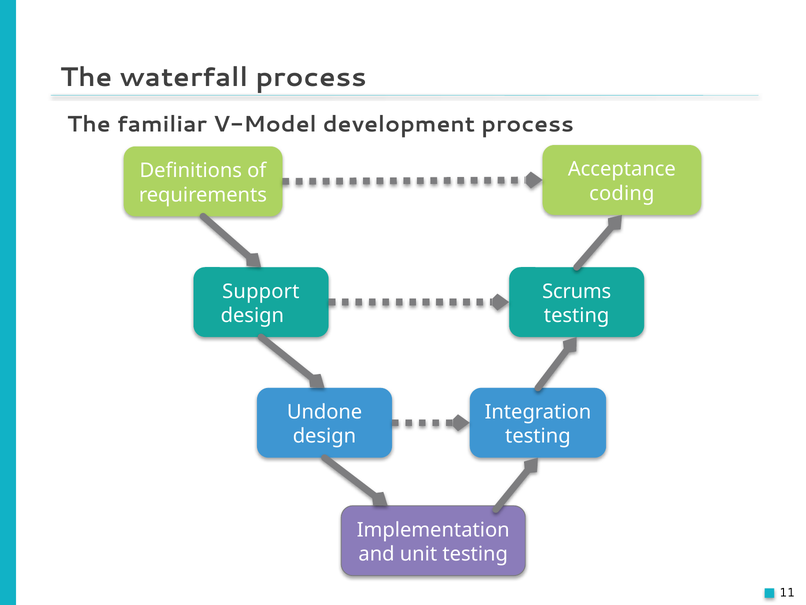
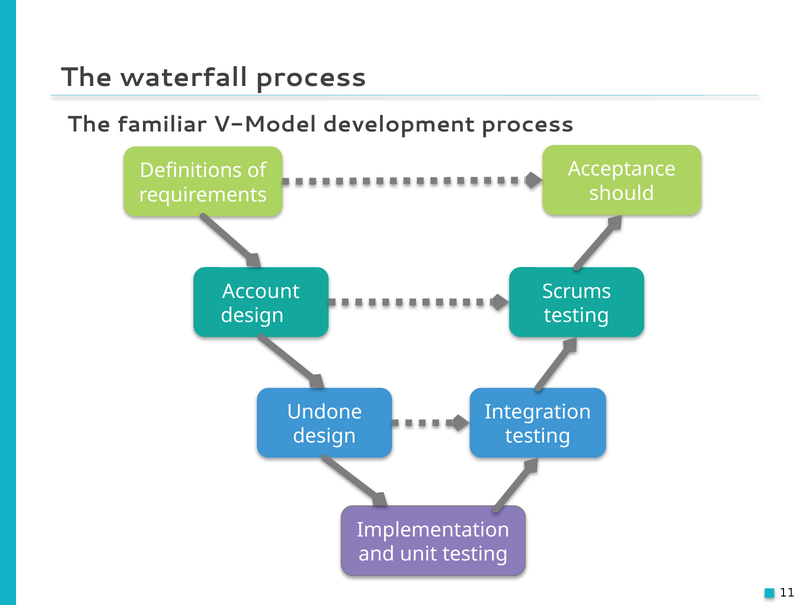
coding: coding -> should
Support: Support -> Account
